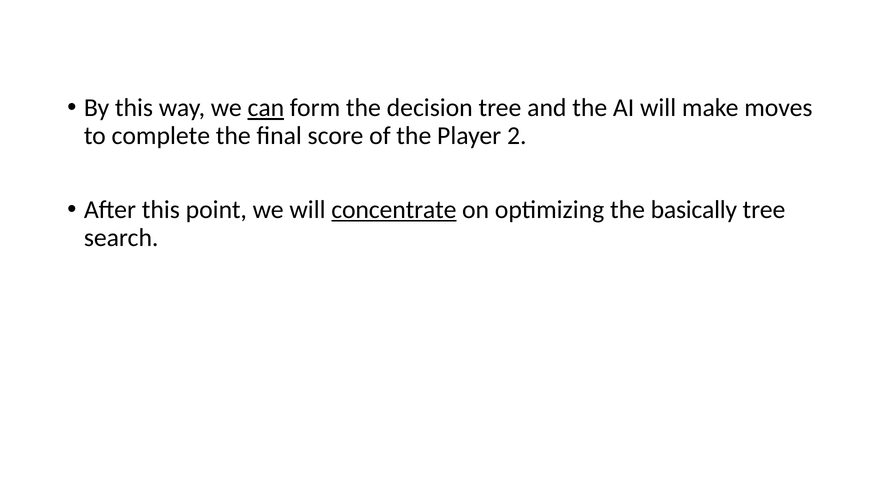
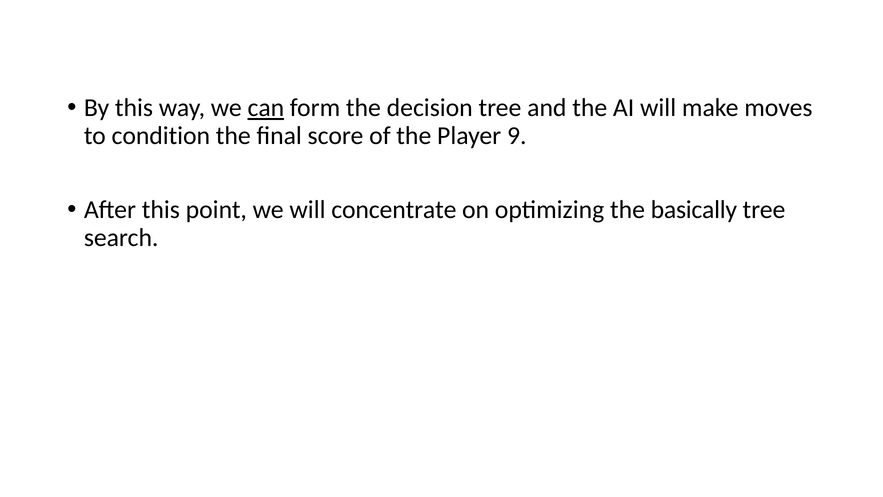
complete: complete -> condition
2: 2 -> 9
concentrate underline: present -> none
